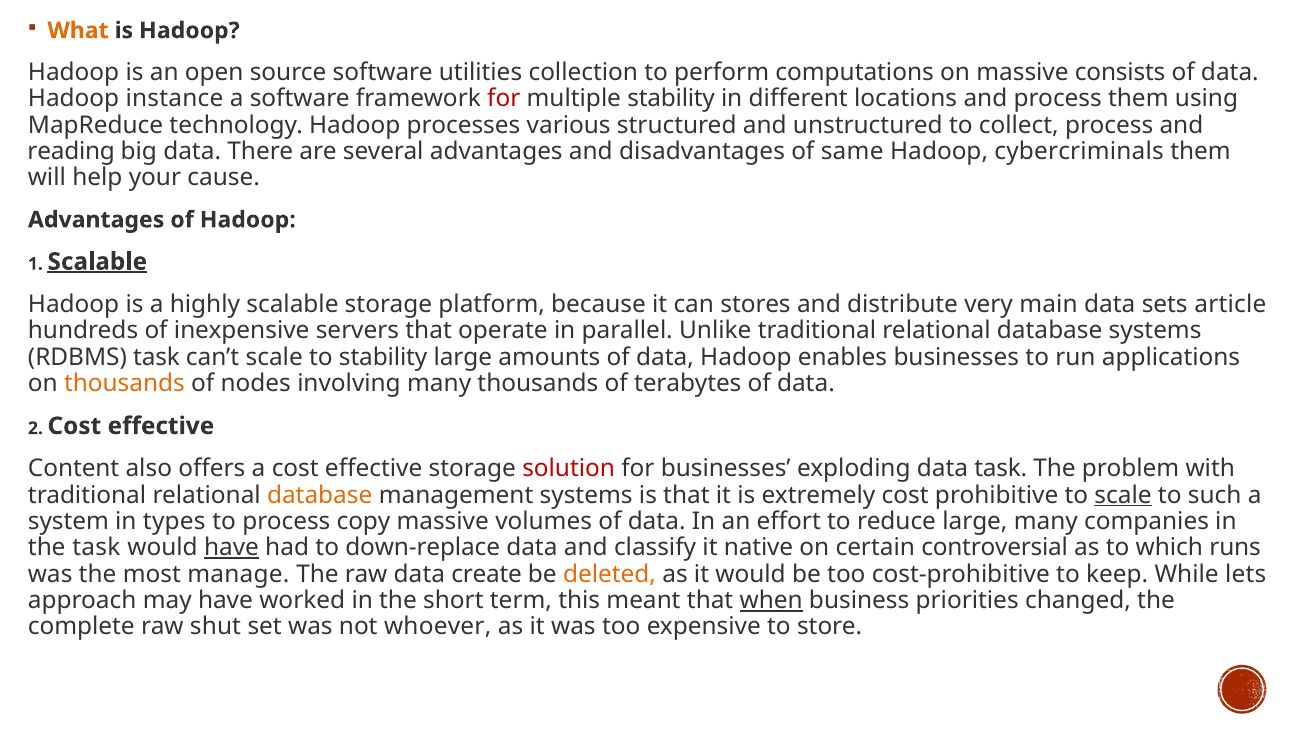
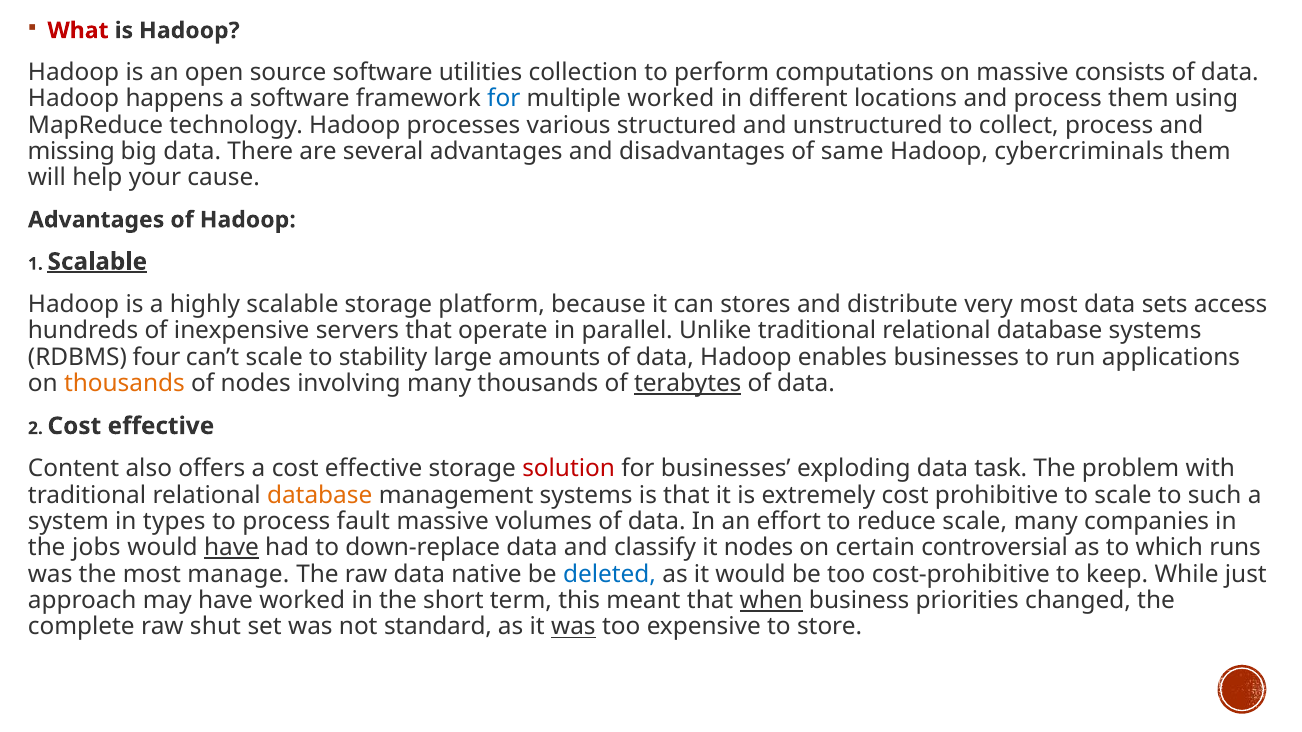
What colour: orange -> red
instance: instance -> happens
for at (504, 99) colour: red -> blue
multiple stability: stability -> worked
reading: reading -> missing
very main: main -> most
article: article -> access
RDBMS task: task -> four
terabytes underline: none -> present
scale at (1123, 495) underline: present -> none
copy: copy -> fault
reduce large: large -> scale
the task: task -> jobs
it native: native -> nodes
create: create -> native
deleted colour: orange -> blue
lets: lets -> just
whoever: whoever -> standard
was at (573, 627) underline: none -> present
